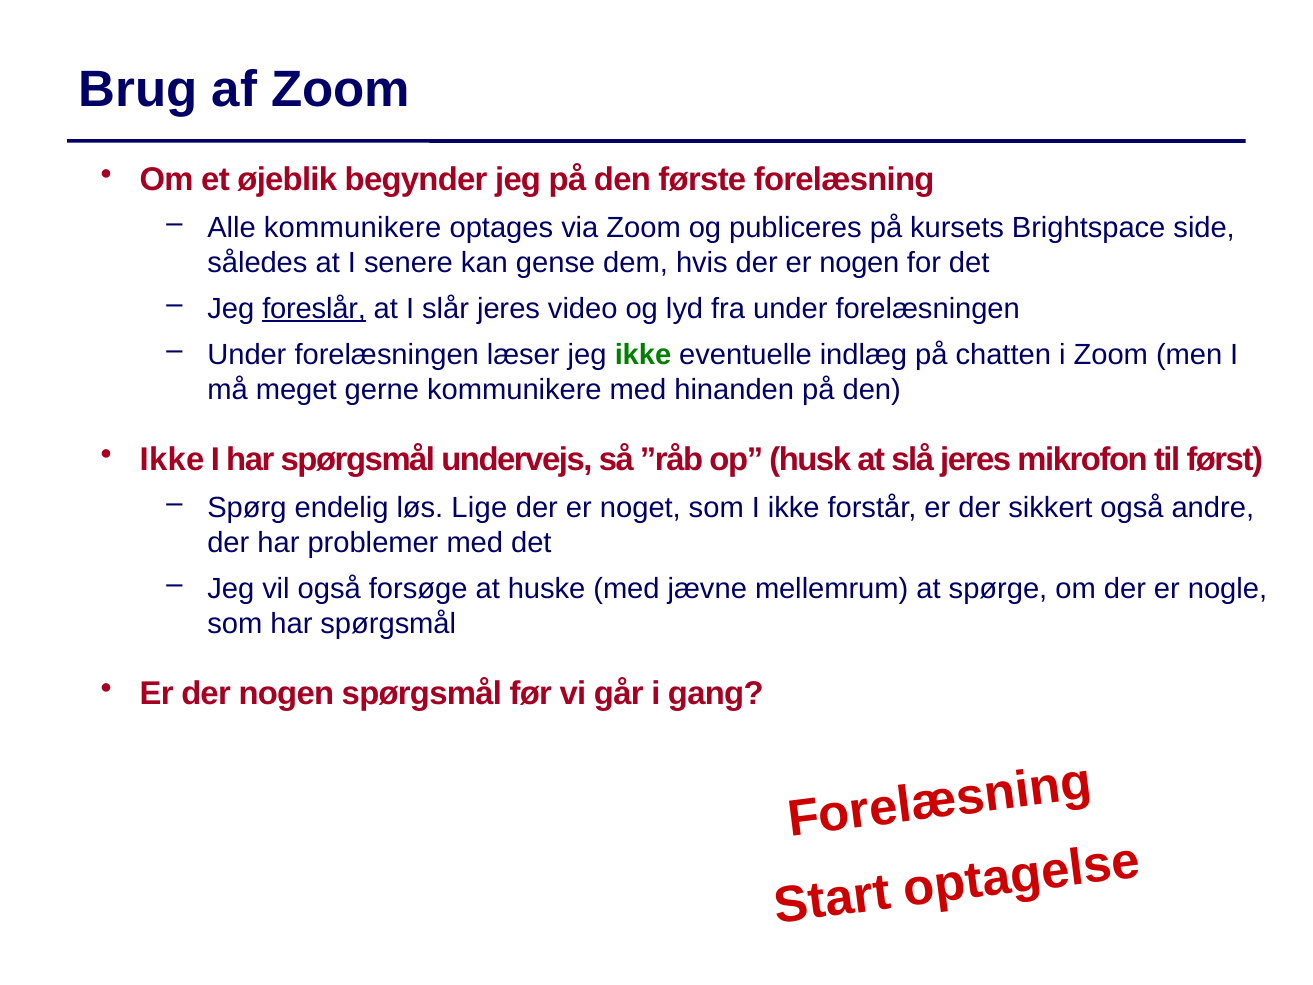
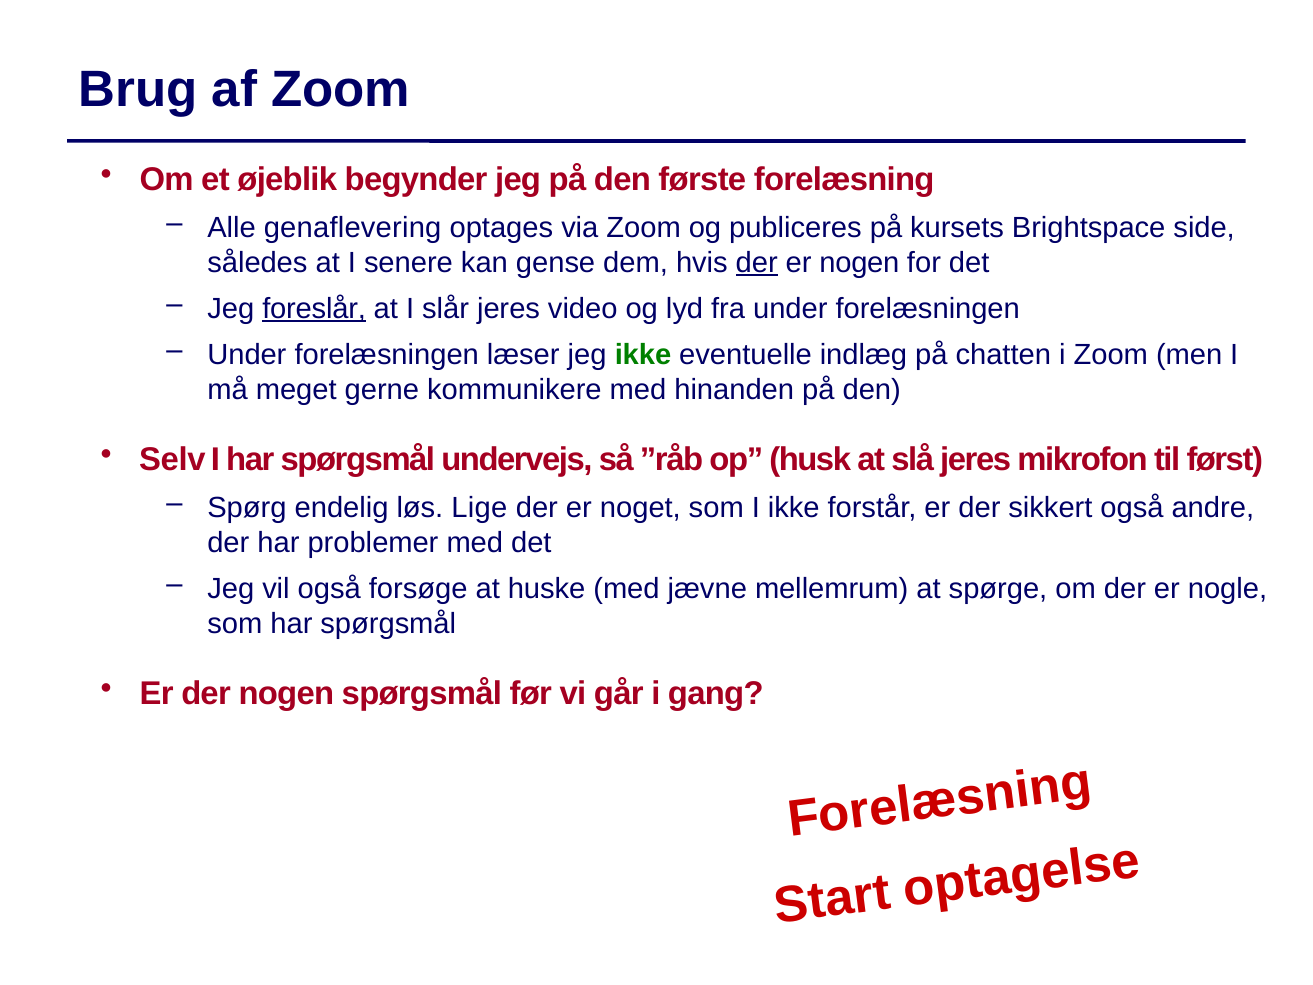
Alle kommunikere: kommunikere -> genaflevering
der at (757, 262) underline: none -> present
Ikke at (172, 460): Ikke -> Selv
